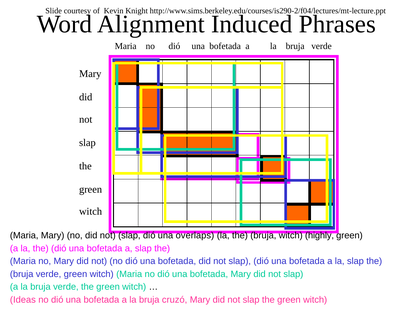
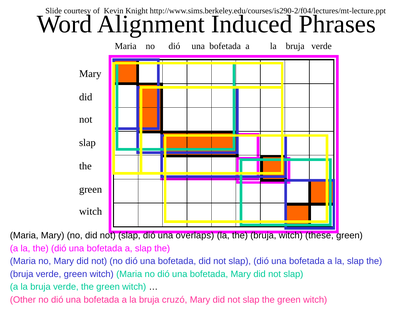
highly: highly -> these
Ideas: Ideas -> Other
